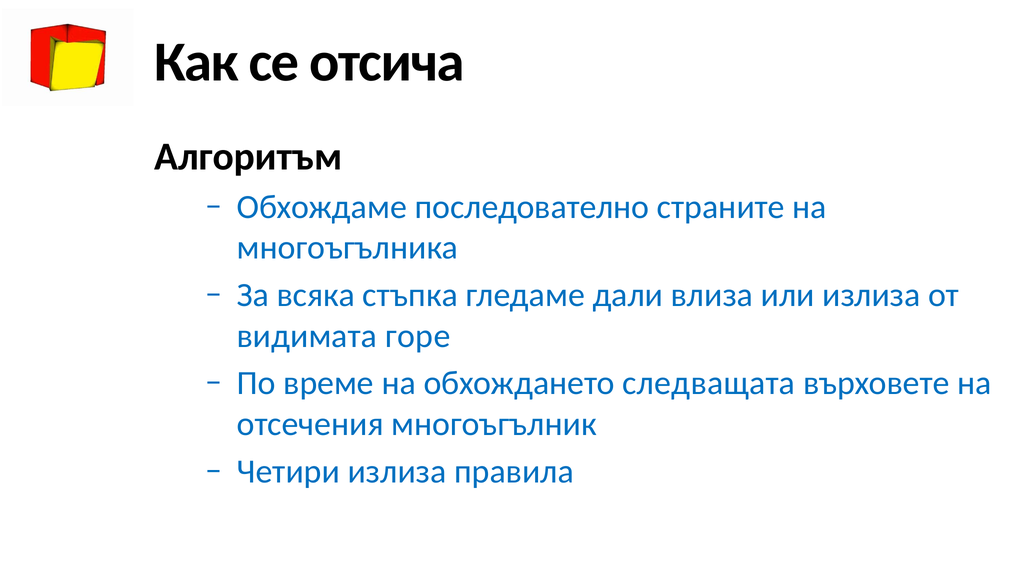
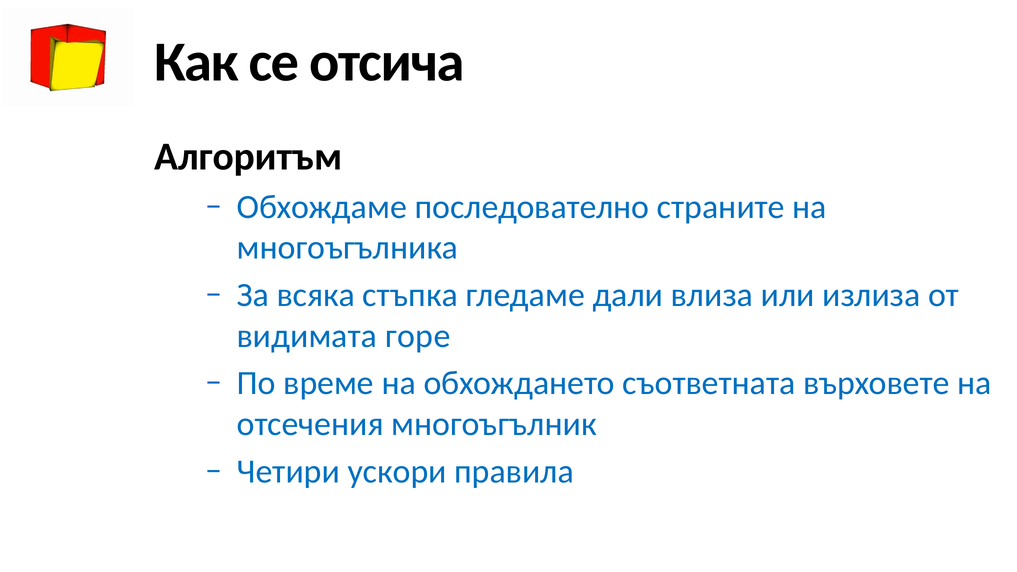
следващата: следващата -> съответната
Четири излиза: излиза -> ускори
